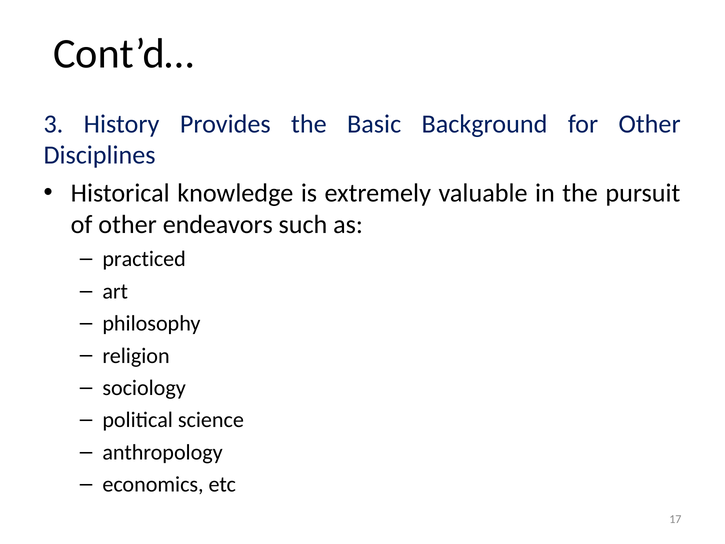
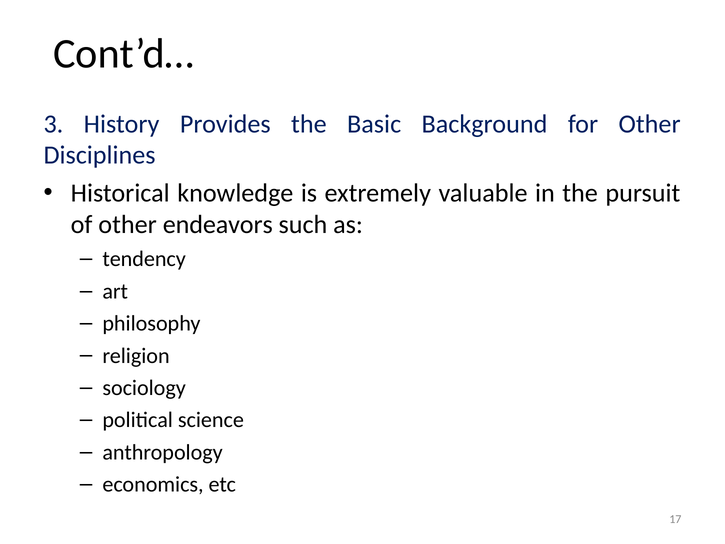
practiced: practiced -> tendency
